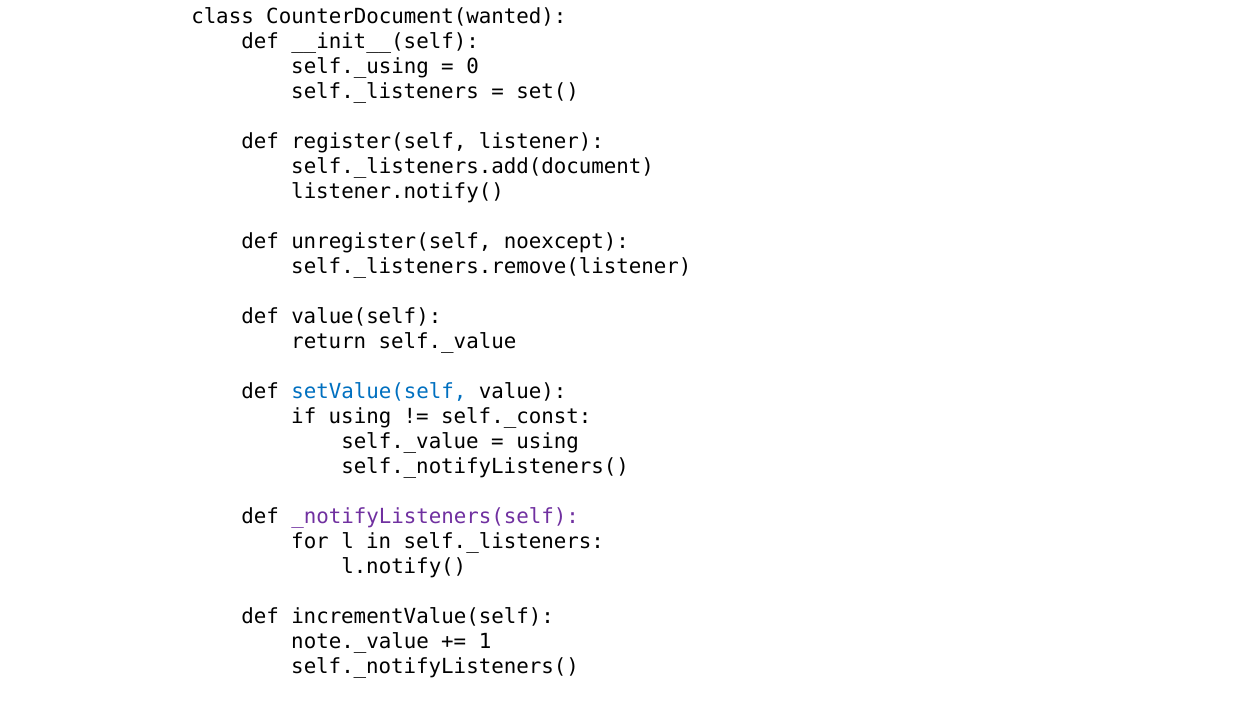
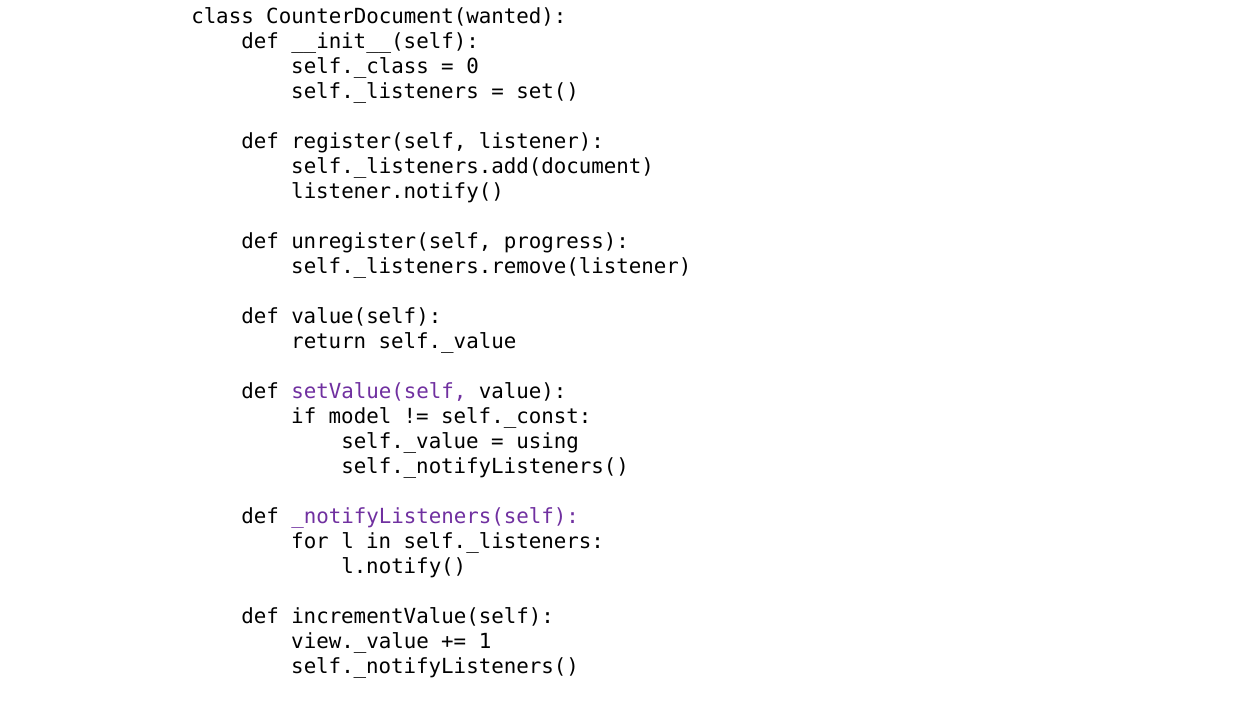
self._using: self._using -> self._class
noexcept: noexcept -> progress
setValue(self colour: blue -> purple
if using: using -> model
note._value: note._value -> view._value
